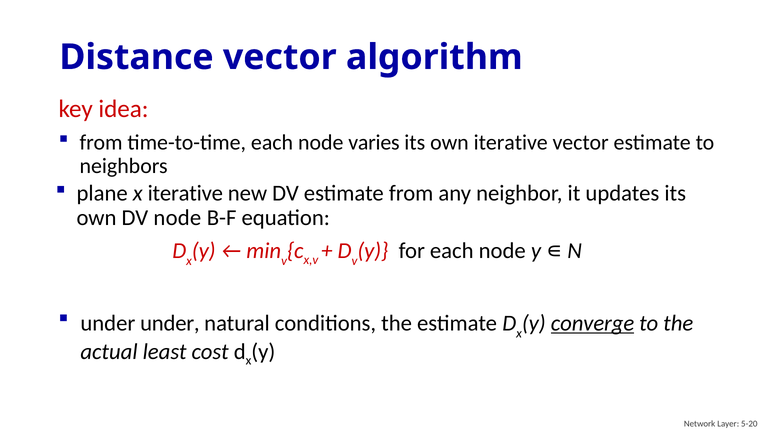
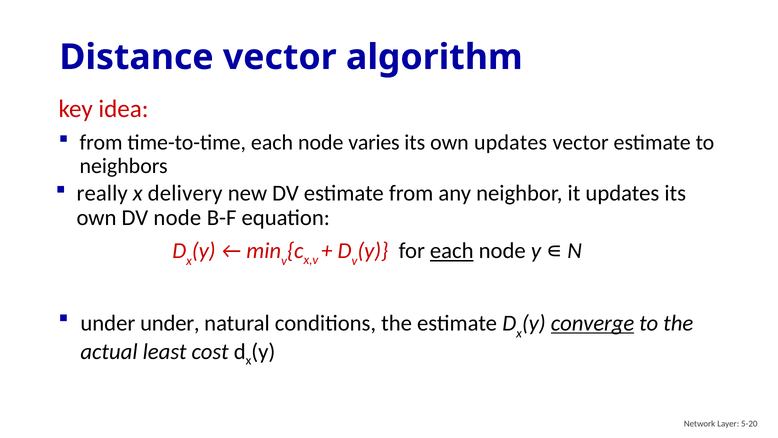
own iterative: iterative -> updates
plane: plane -> really
x iterative: iterative -> delivery
each at (452, 251) underline: none -> present
